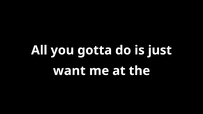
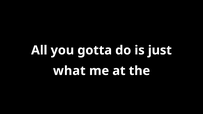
want: want -> what
